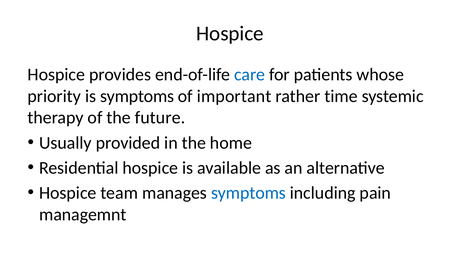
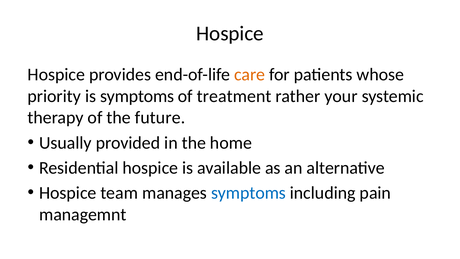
care colour: blue -> orange
important: important -> treatment
time: time -> your
